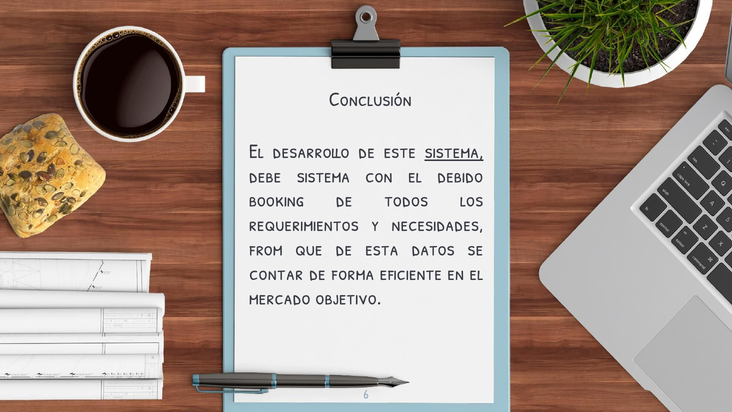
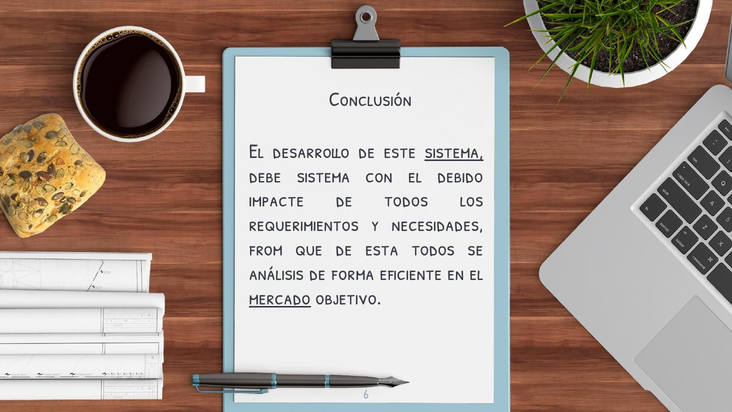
booking: booking -> impacte
esta datos: datos -> todos
contar: contar -> análisis
mercado underline: none -> present
